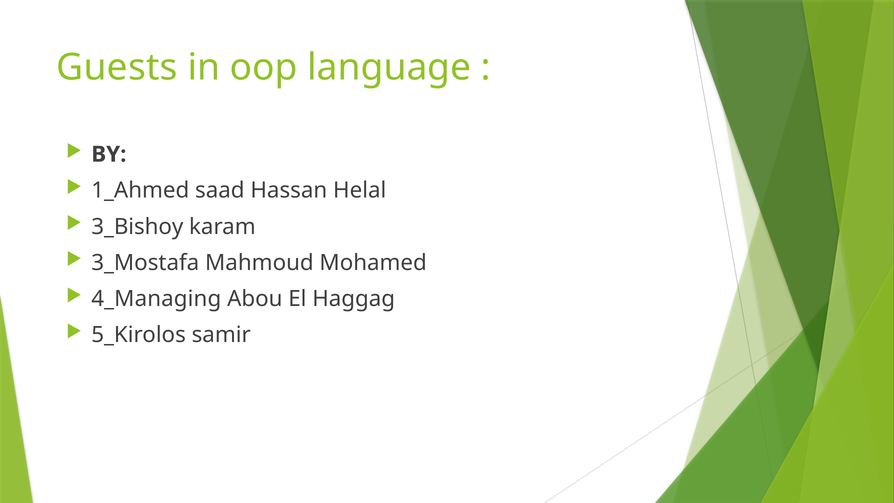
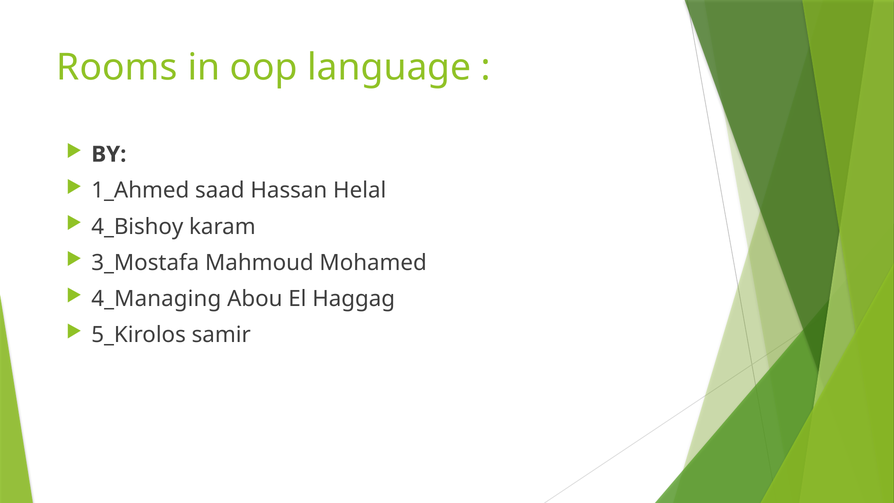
Guests: Guests -> Rooms
3_Bishoy: 3_Bishoy -> 4_Bishoy
